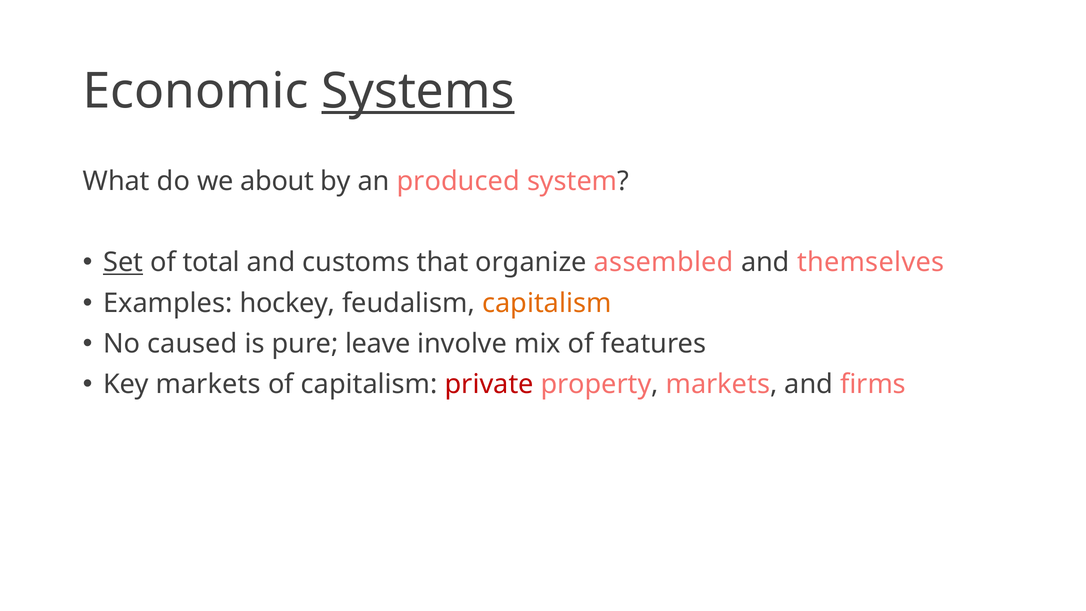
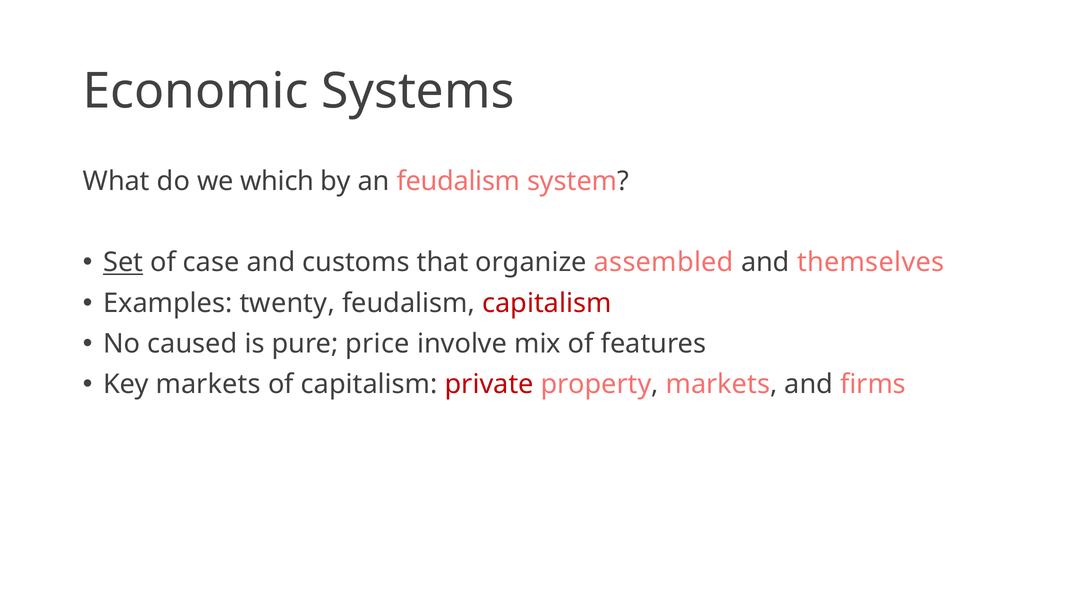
Systems underline: present -> none
about: about -> which
an produced: produced -> feudalism
total: total -> case
hockey: hockey -> twenty
capitalism at (547, 303) colour: orange -> red
leave: leave -> price
